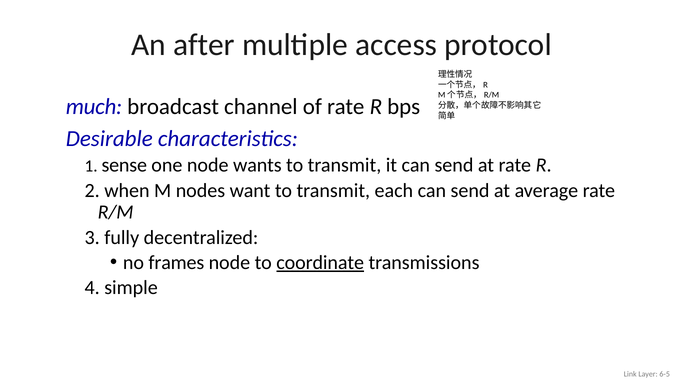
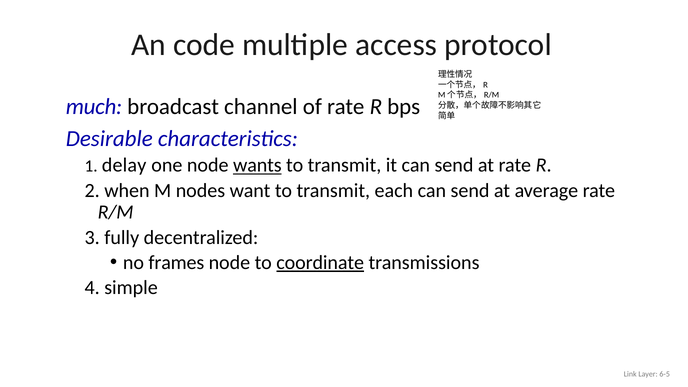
after: after -> code
sense: sense -> delay
wants underline: none -> present
